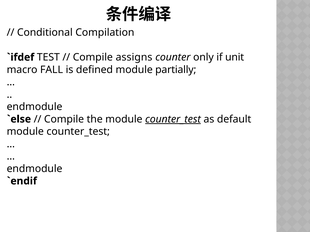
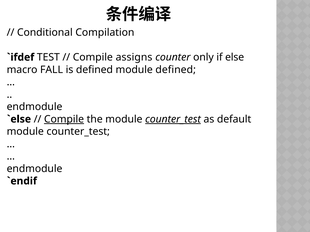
unit: unit -> else
module partially: partially -> defined
Compile at (64, 119) underline: none -> present
